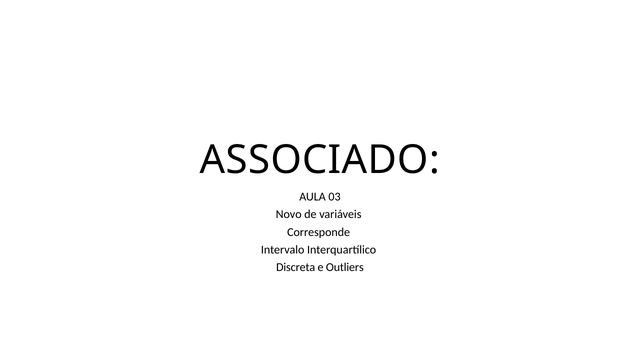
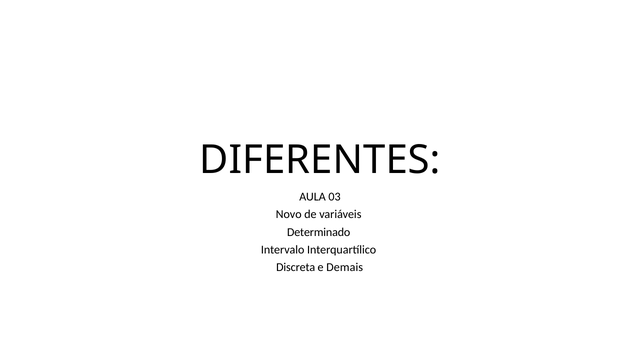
ASSOCIADO: ASSOCIADO -> DIFERENTES
Corresponde: Corresponde -> Determinado
Outliers: Outliers -> Demais
